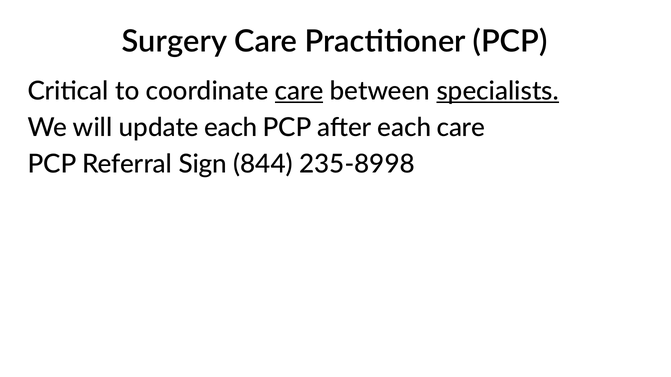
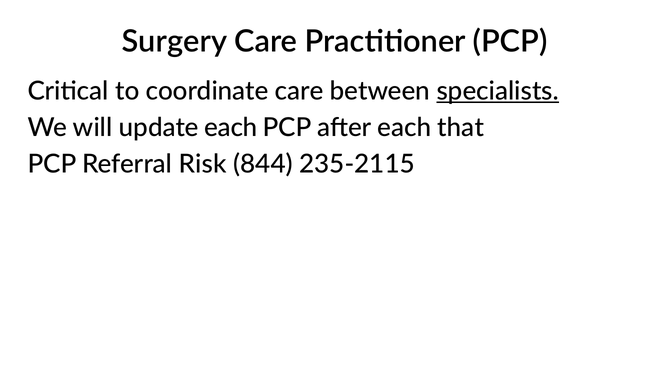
care at (299, 91) underline: present -> none
each care: care -> that
Sign: Sign -> Risk
235-8998: 235-8998 -> 235-2115
